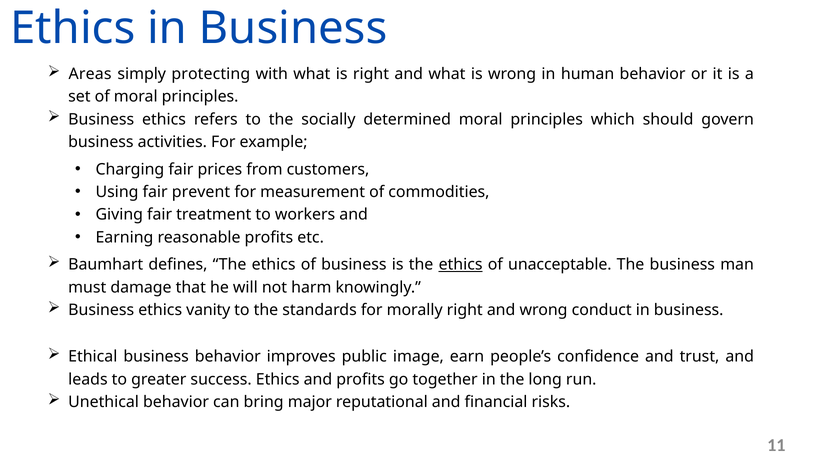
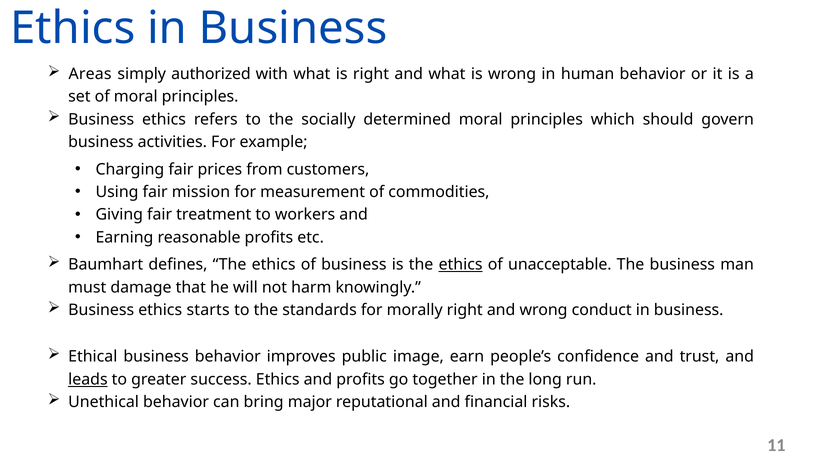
protecting: protecting -> authorized
prevent: prevent -> mission
vanity: vanity -> starts
leads underline: none -> present
